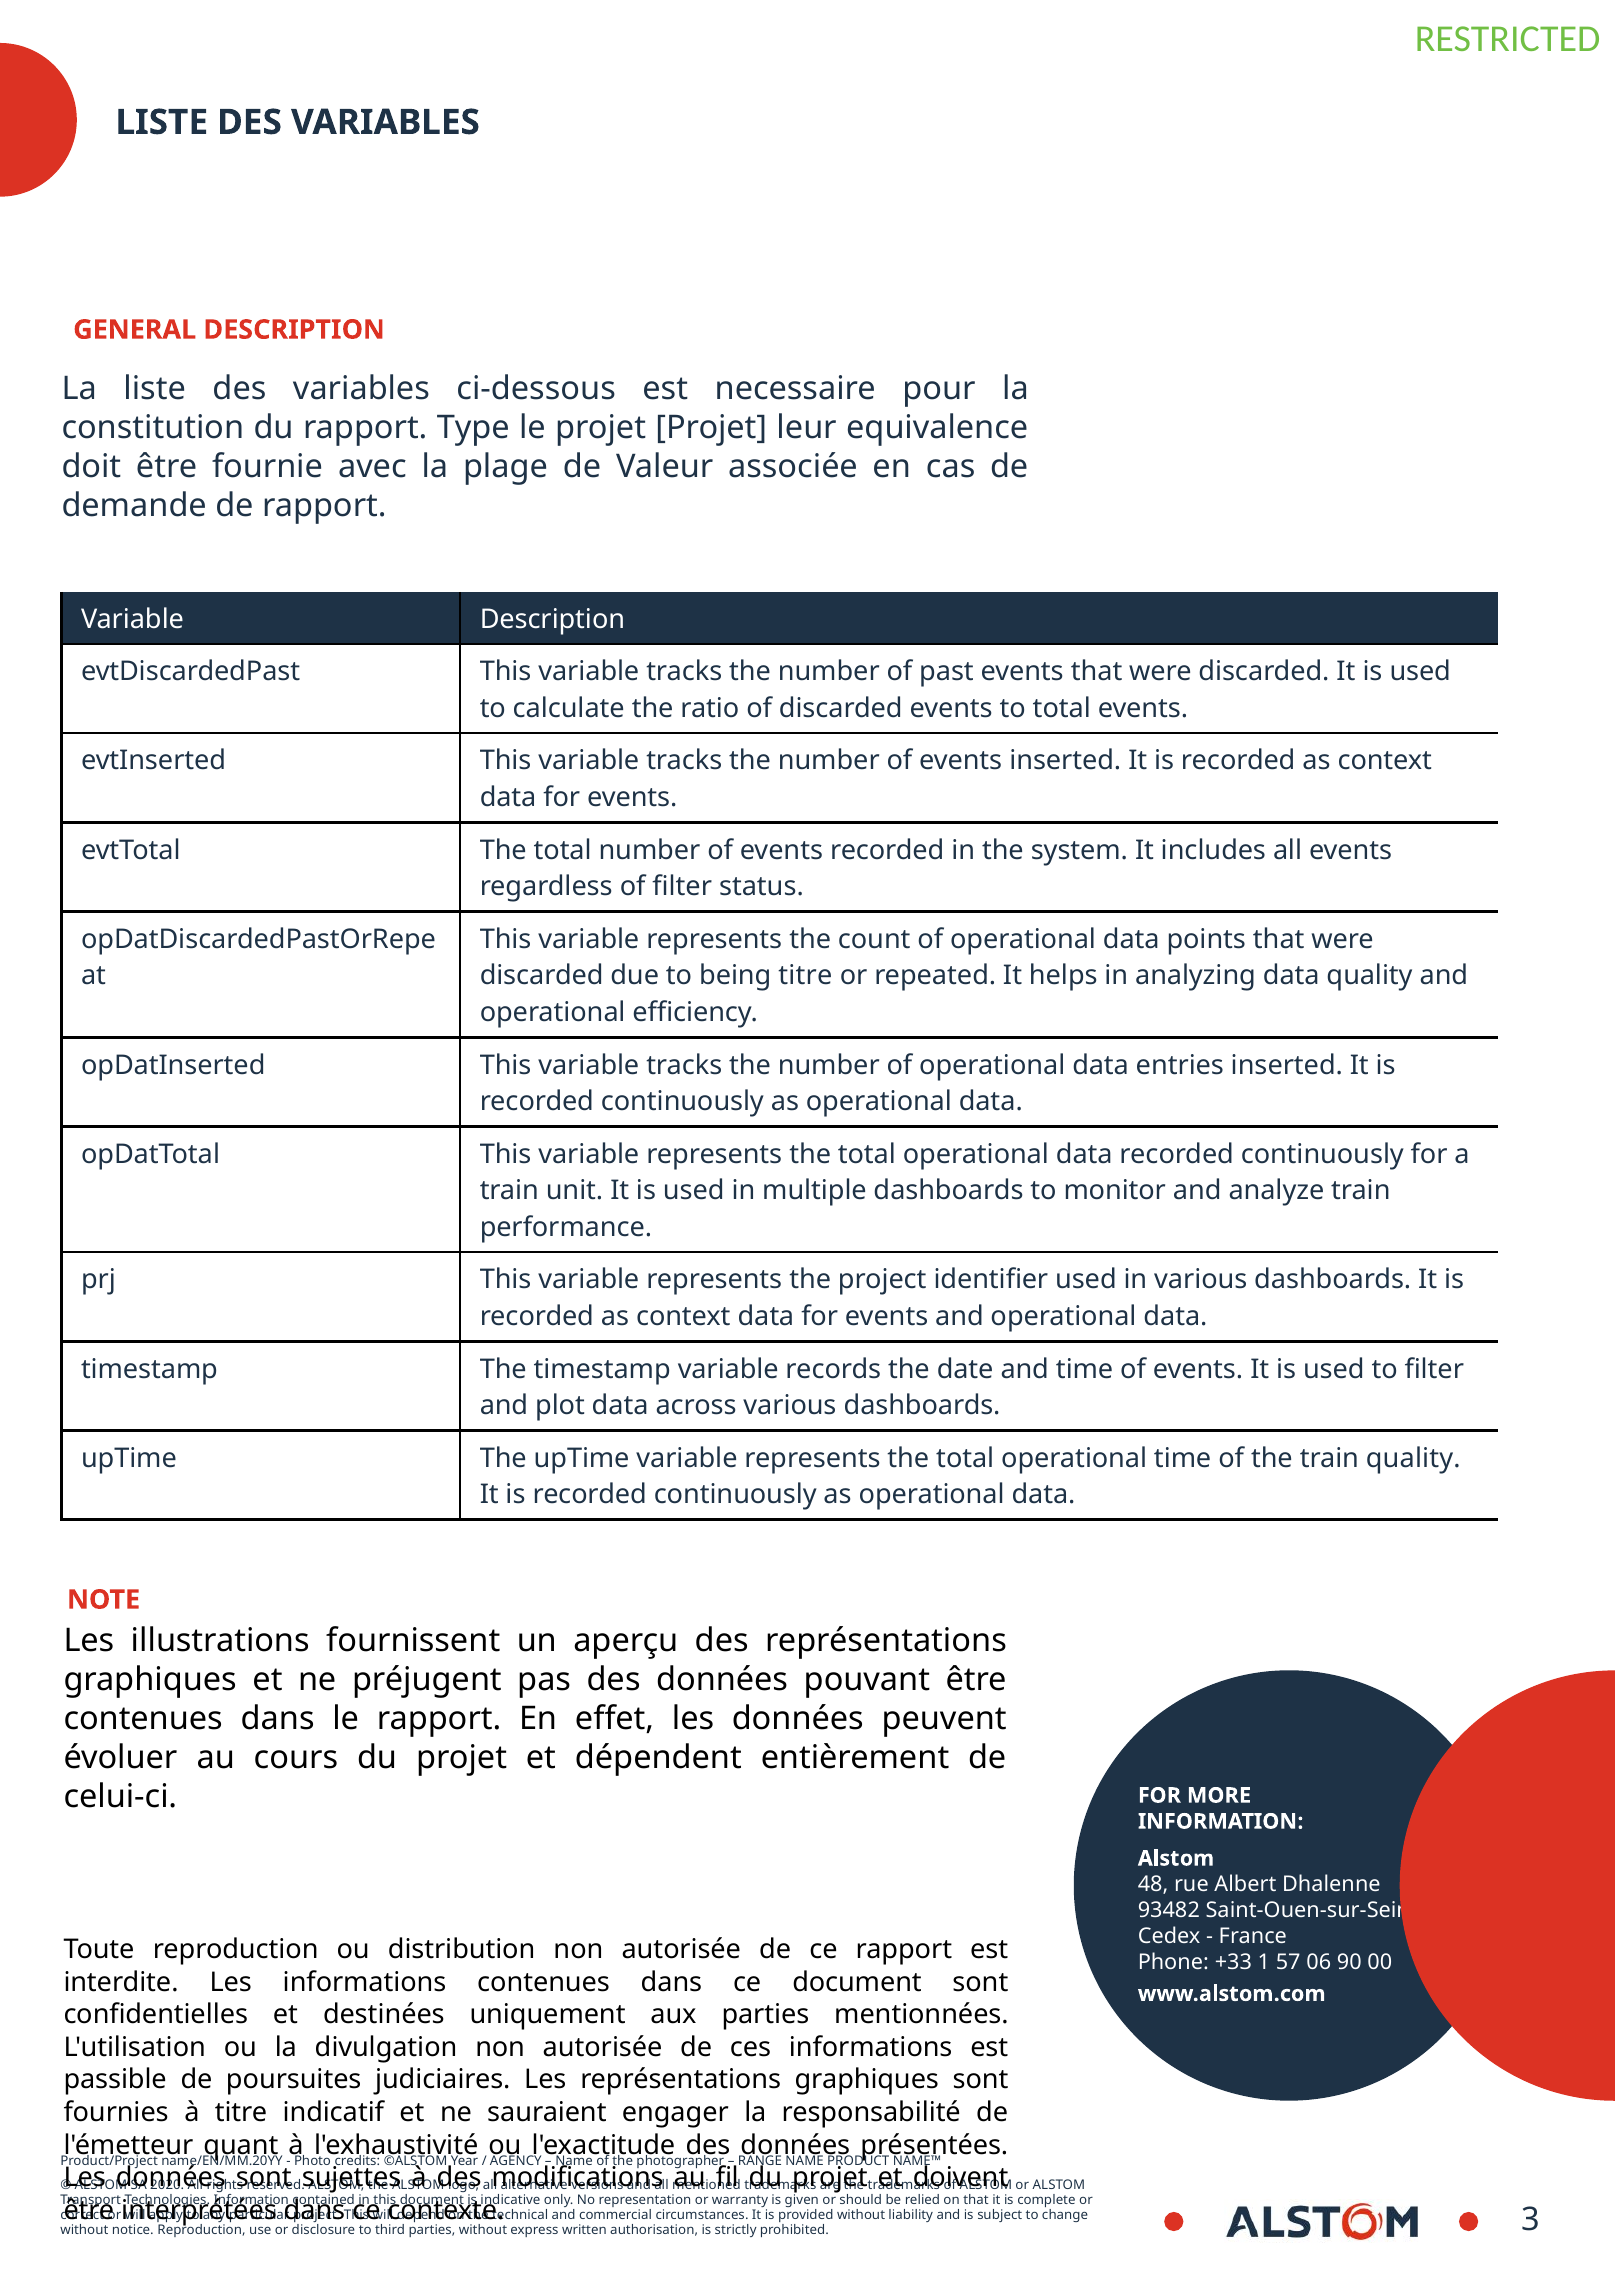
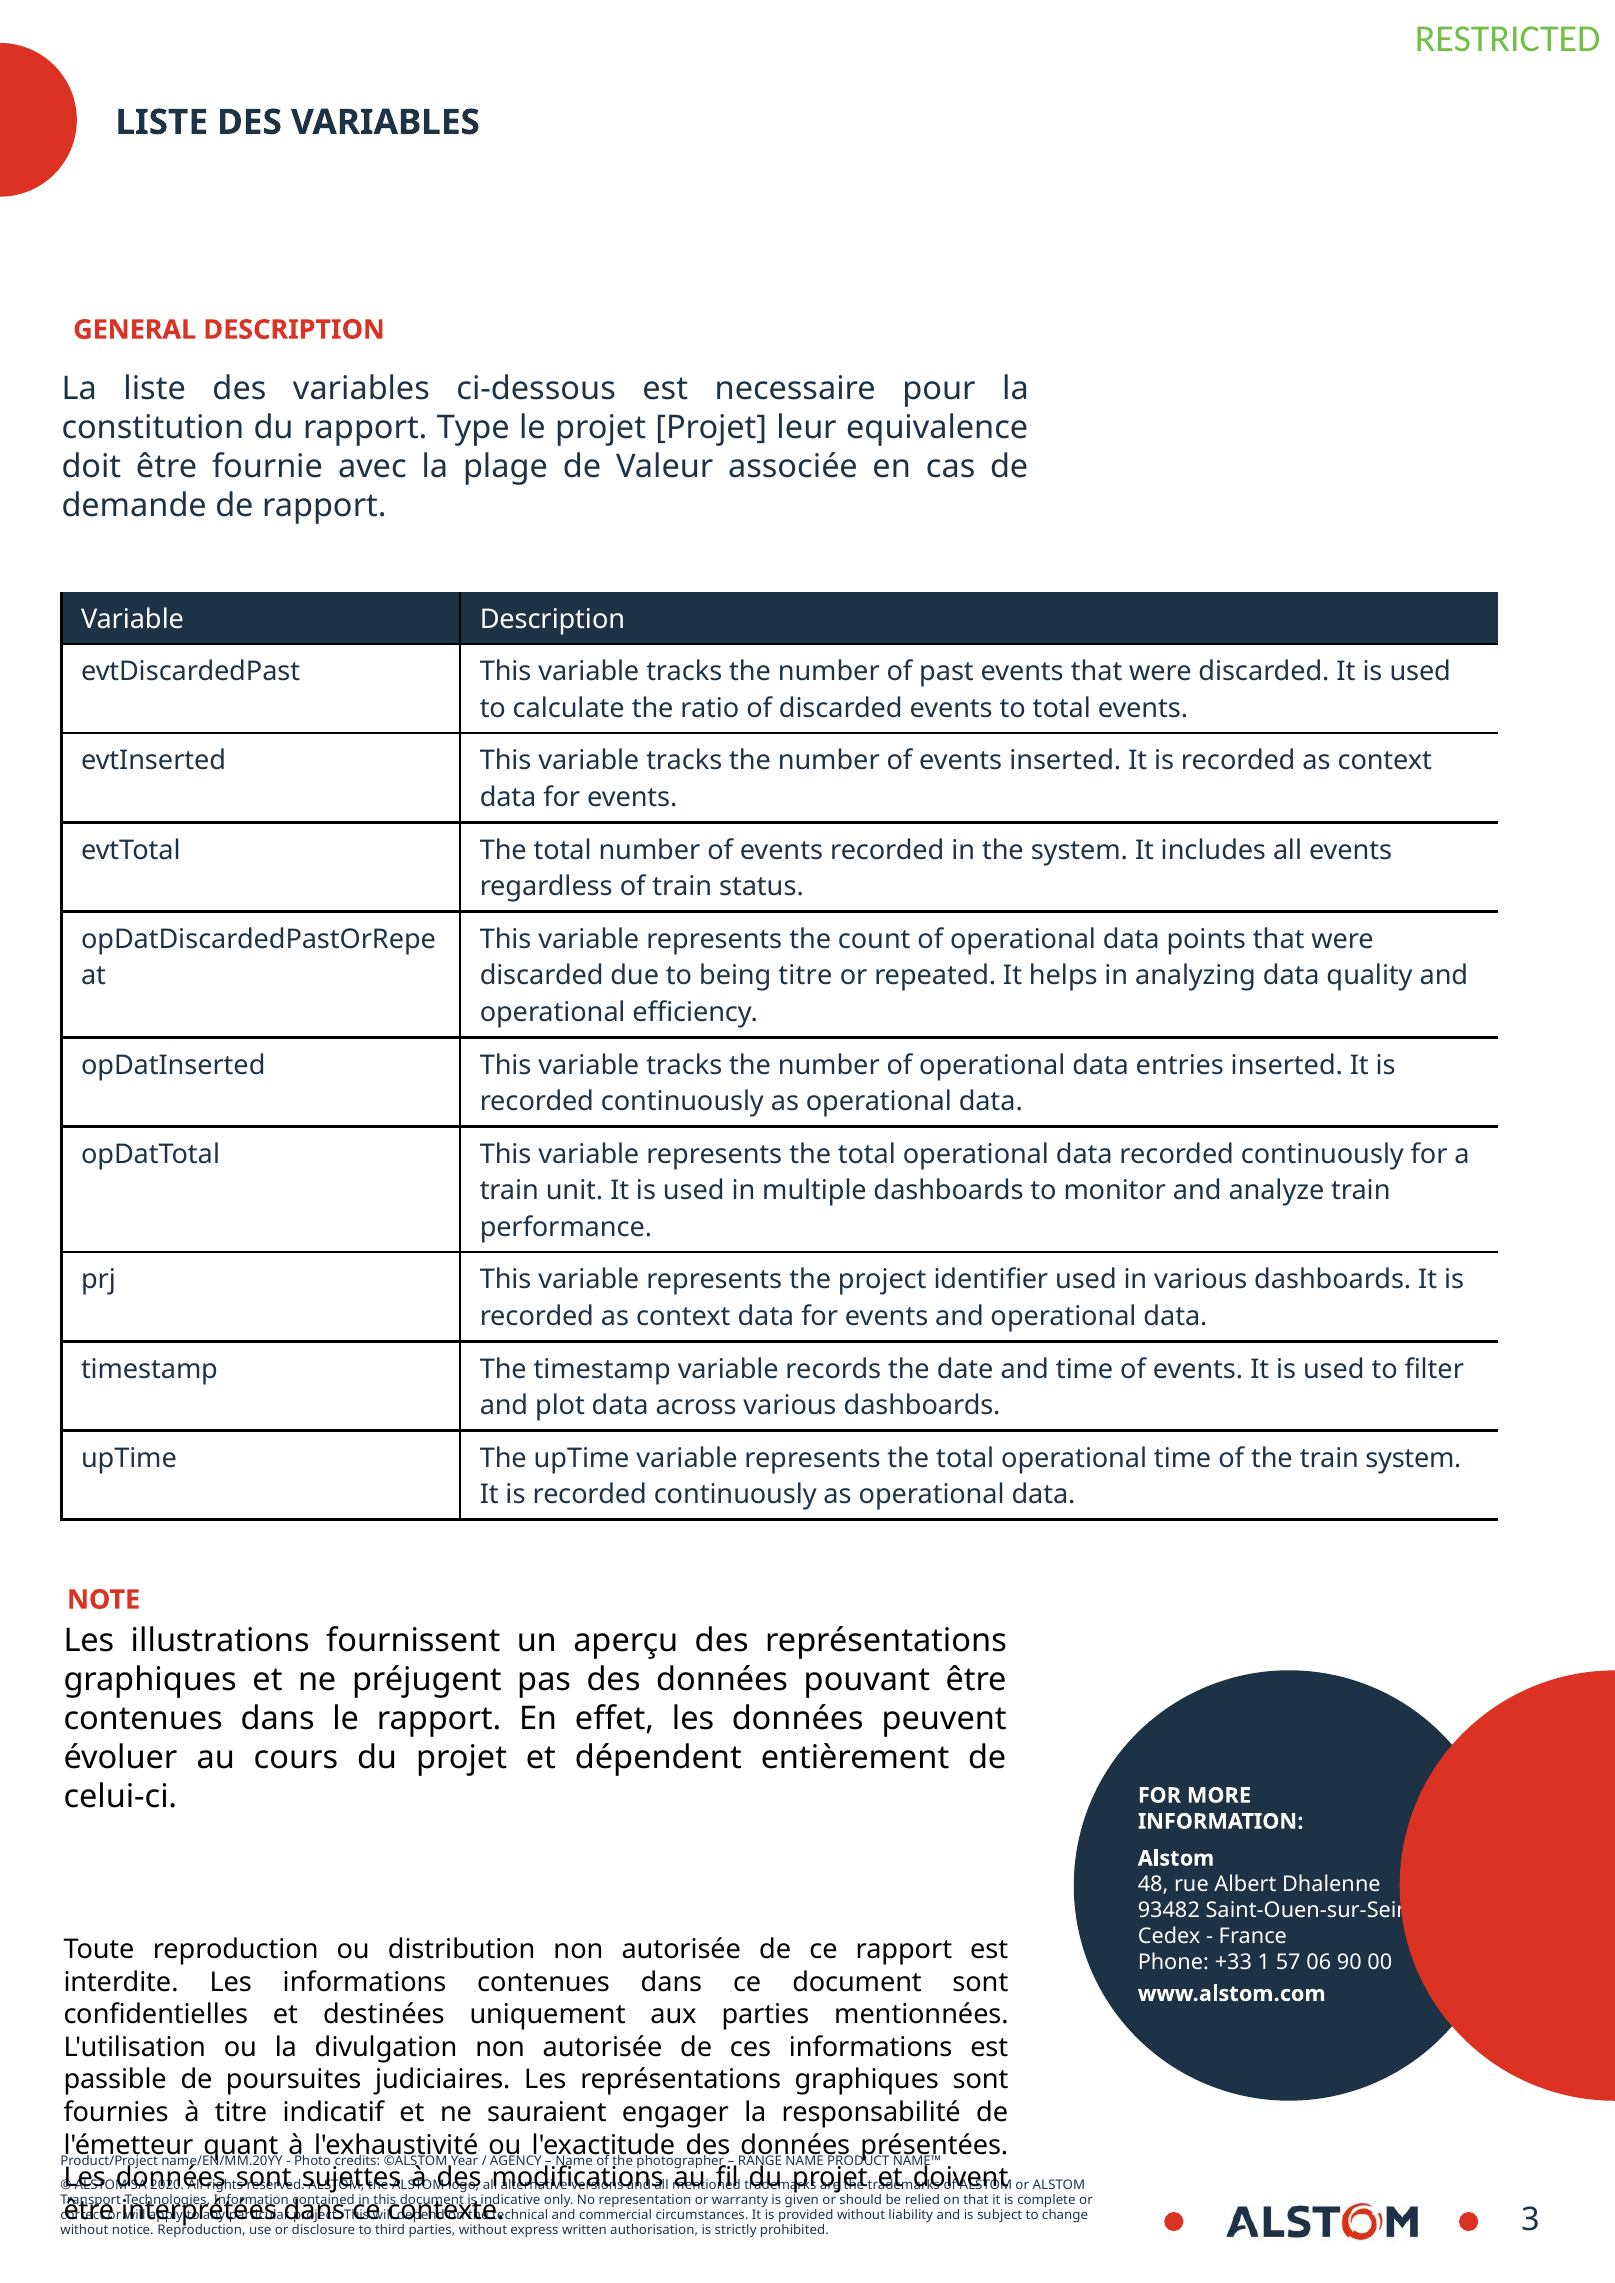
of filter: filter -> train
train quality: quality -> system
